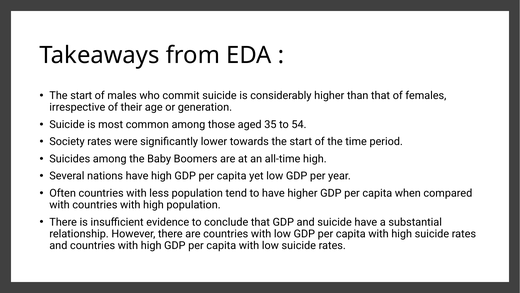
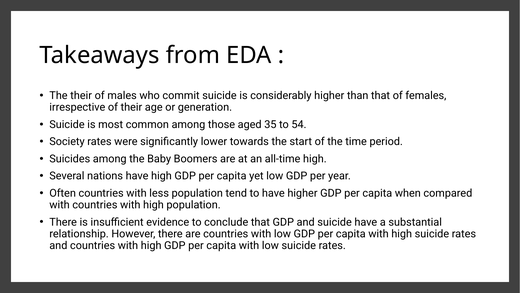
start at (81, 96): start -> their
